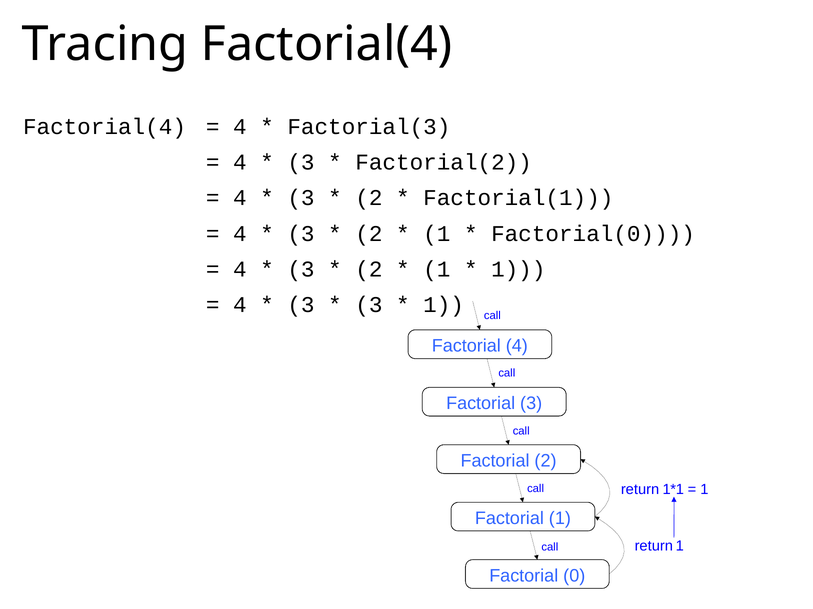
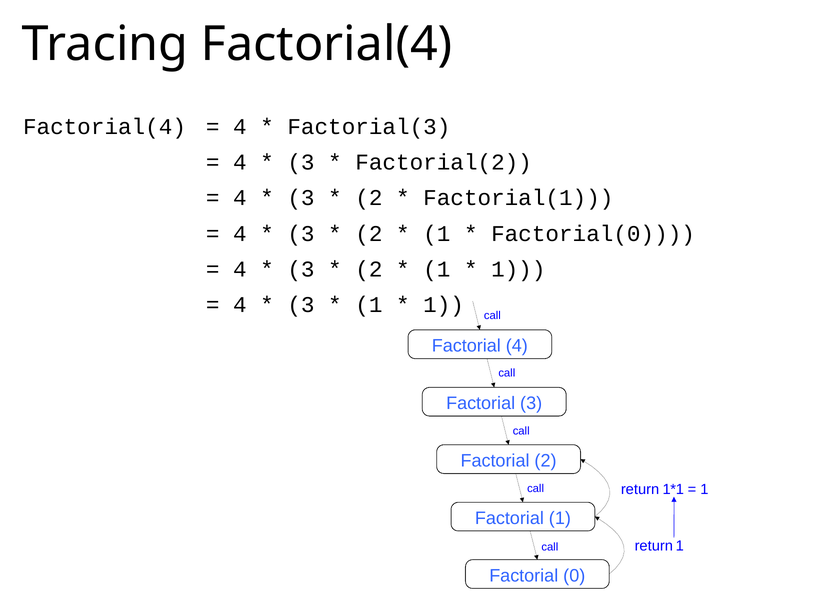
3 at (369, 305): 3 -> 1
